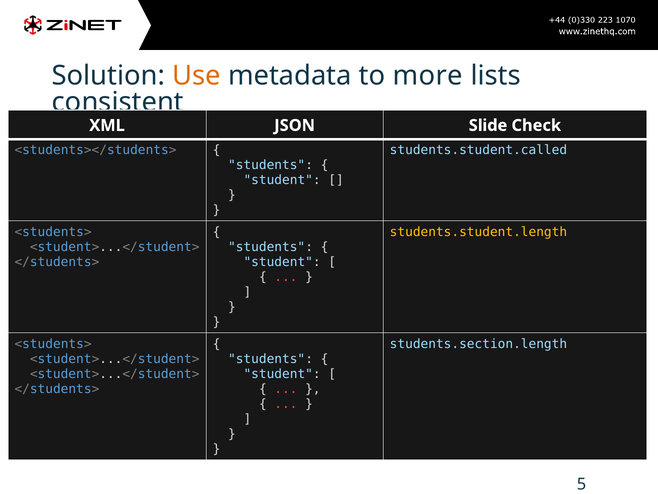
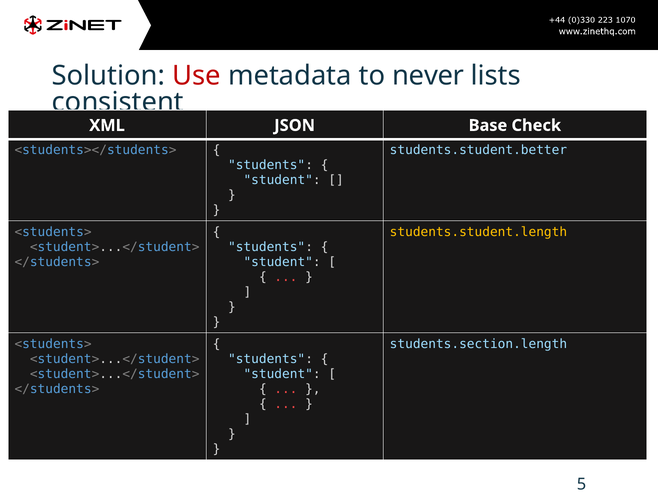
Use colour: orange -> red
more: more -> never
Slide: Slide -> Base
students.student.called: students.student.called -> students.student.better
